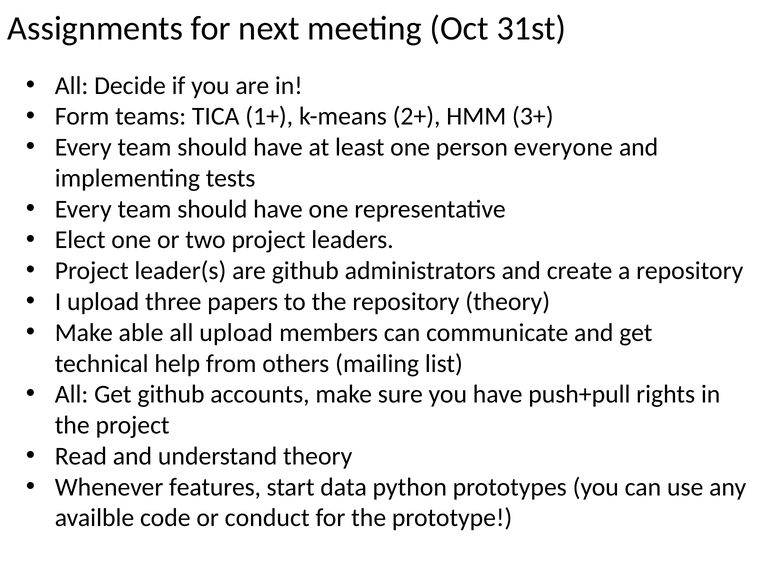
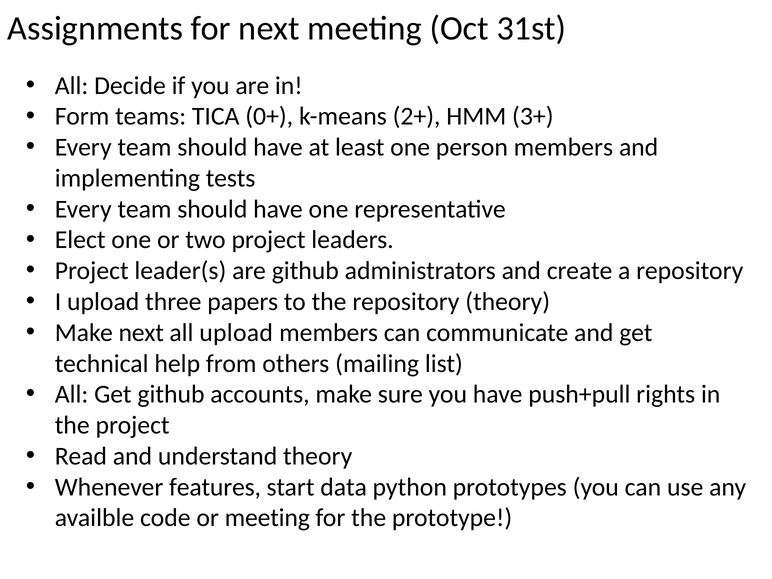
1+: 1+ -> 0+
person everyone: everyone -> members
Make able: able -> next
or conduct: conduct -> meeting
